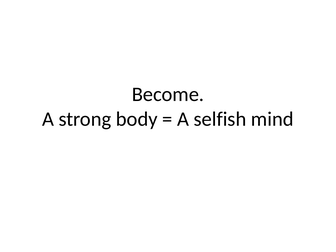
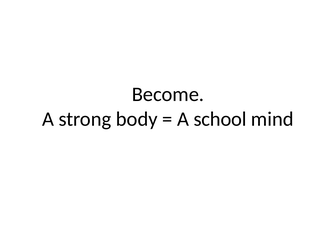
selfish: selfish -> school
